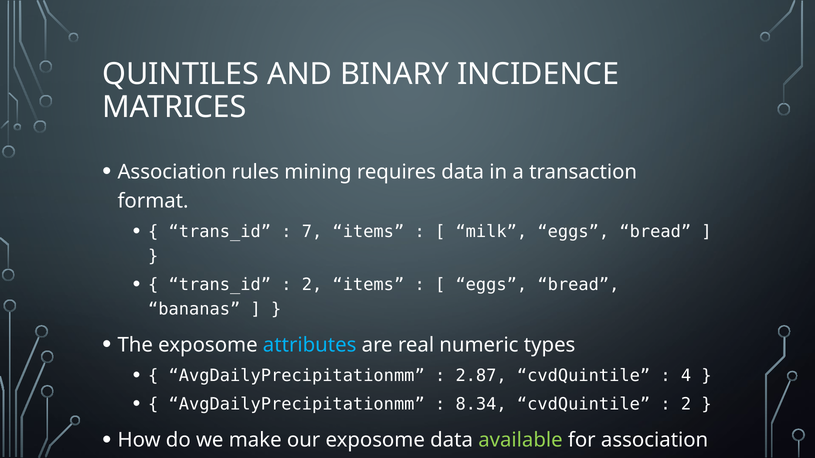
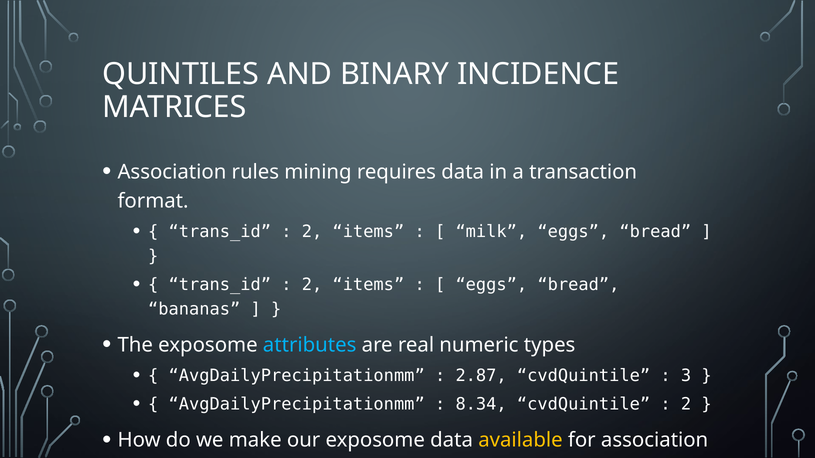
7 at (312, 232): 7 -> 2
4: 4 -> 3
available colour: light green -> yellow
